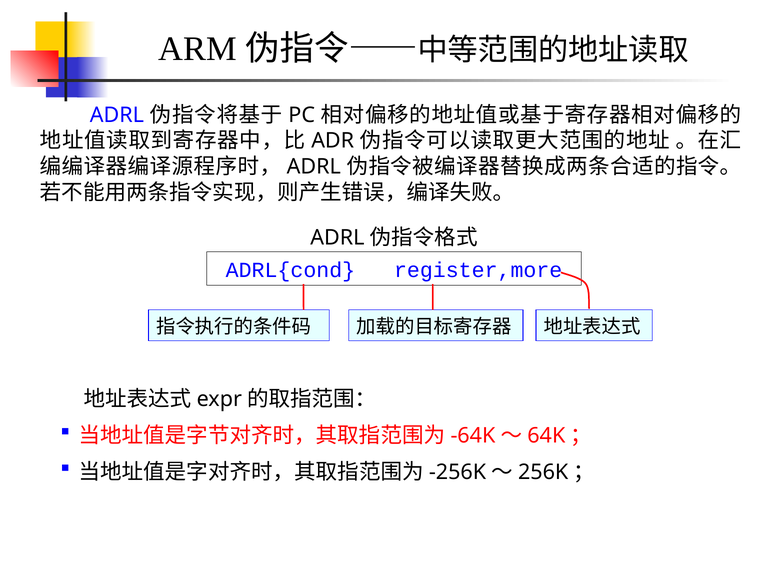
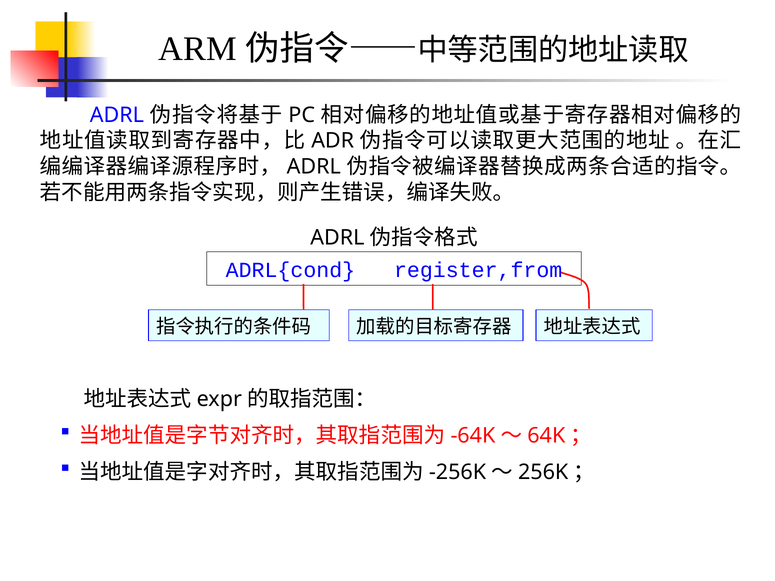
register,more: register,more -> register,from
